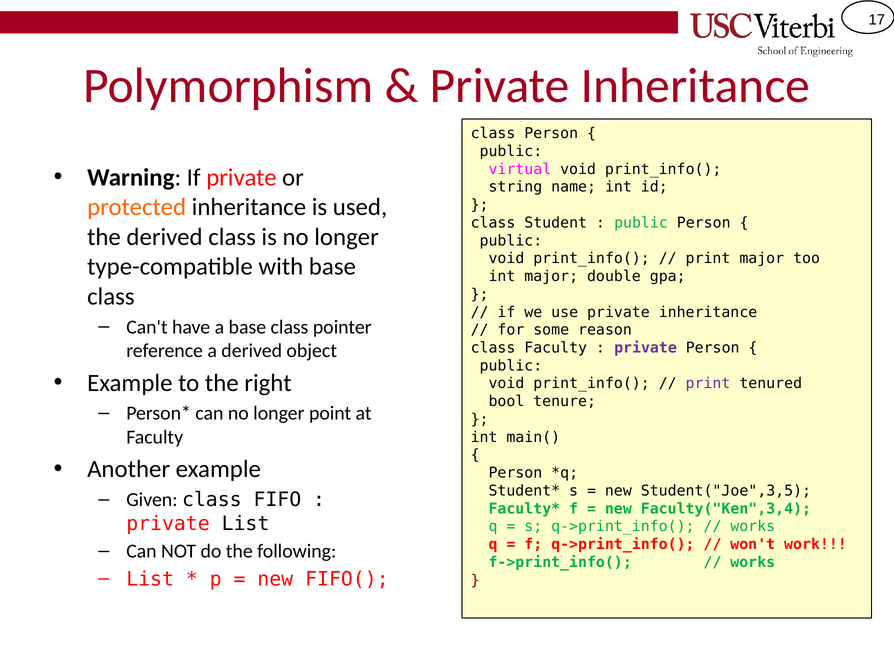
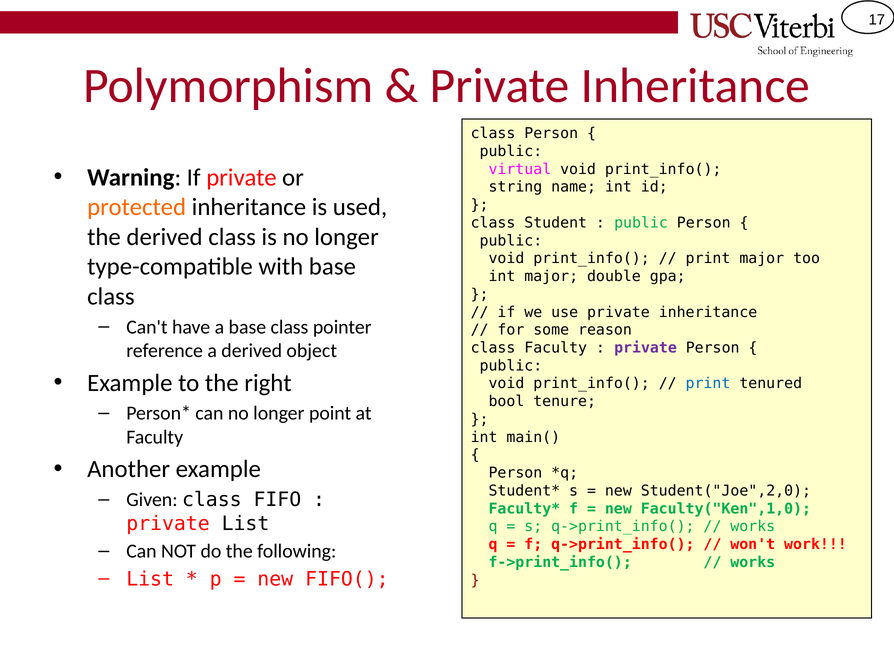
print at (708, 384) colour: purple -> blue
Student("Joe",3,5: Student("Joe",3,5 -> Student("Joe",2,0
Faculty("Ken",3,4: Faculty("Ken",3,4 -> Faculty("Ken",1,0
